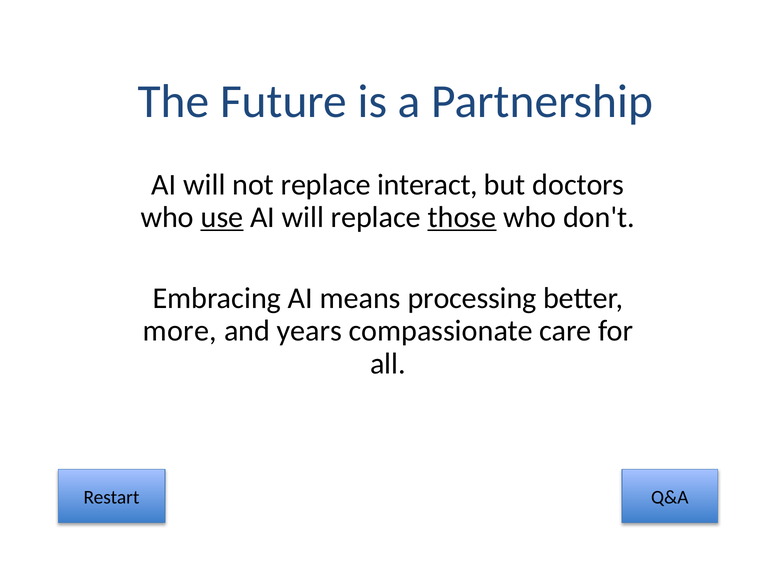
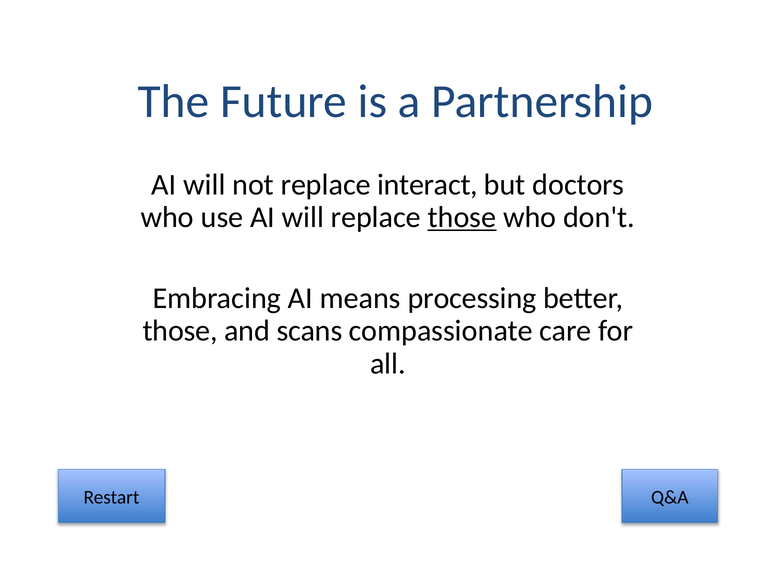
use underline: present -> none
more at (180, 331): more -> those
years: years -> scans
